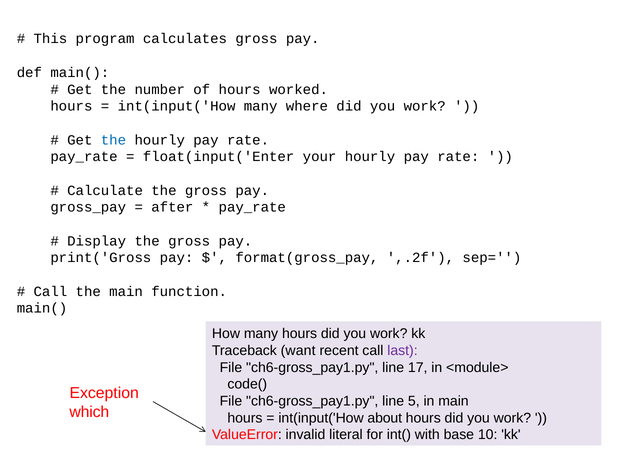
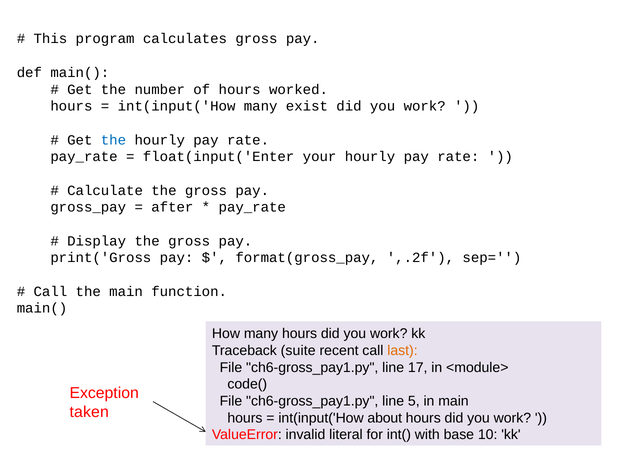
where: where -> exist
want: want -> suite
last colour: purple -> orange
which: which -> taken
